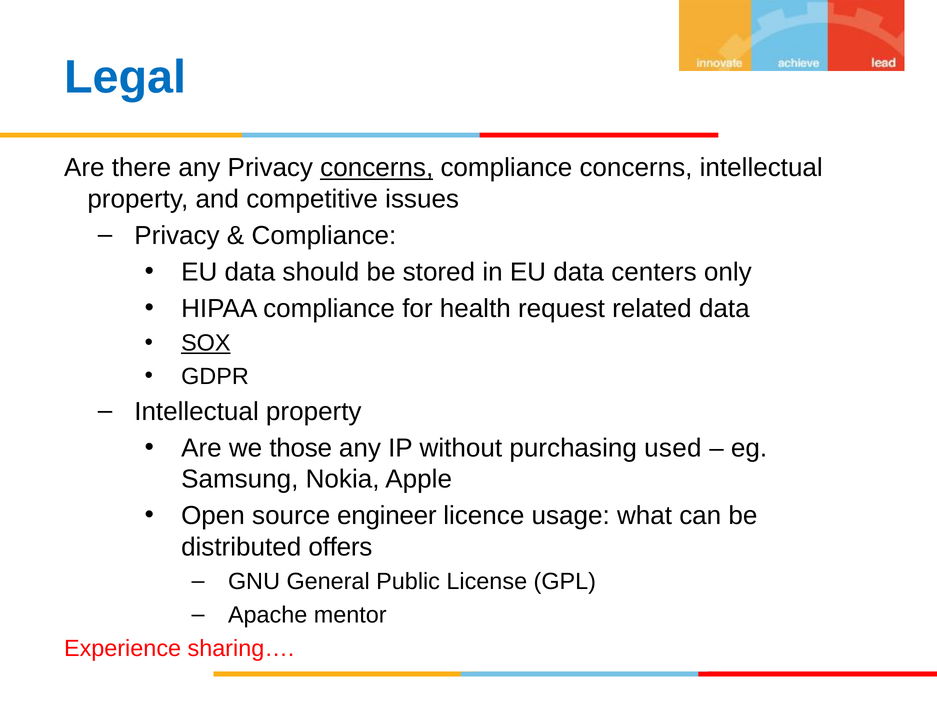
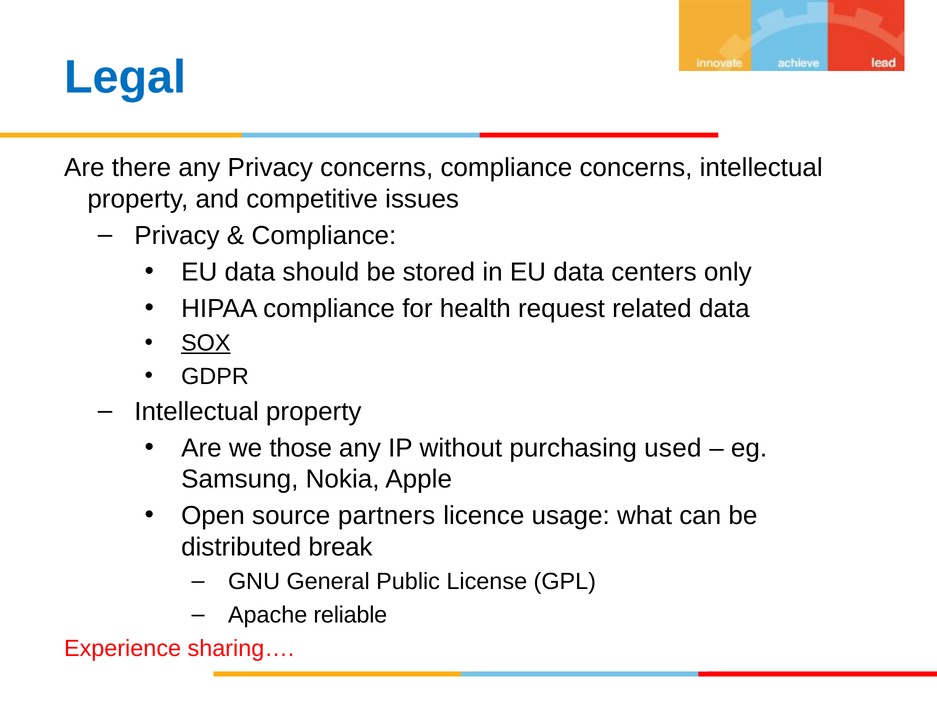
concerns at (377, 168) underline: present -> none
engineer: engineer -> partners
offers: offers -> break
mentor: mentor -> reliable
